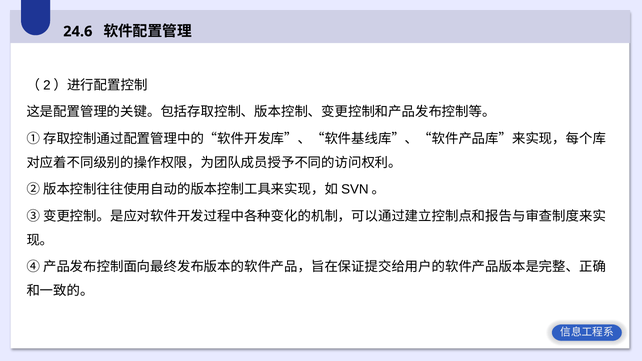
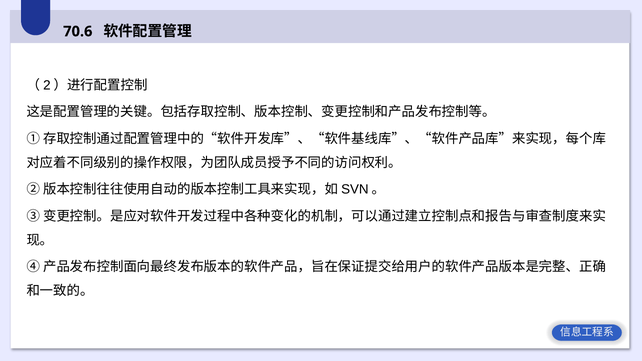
24.6: 24.6 -> 70.6
